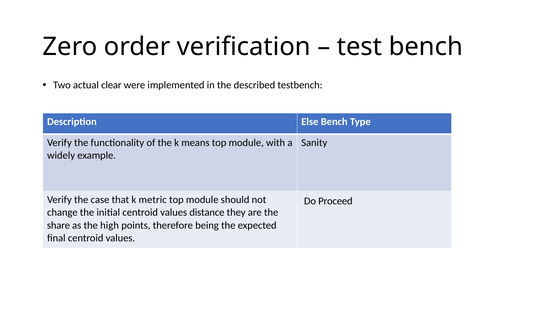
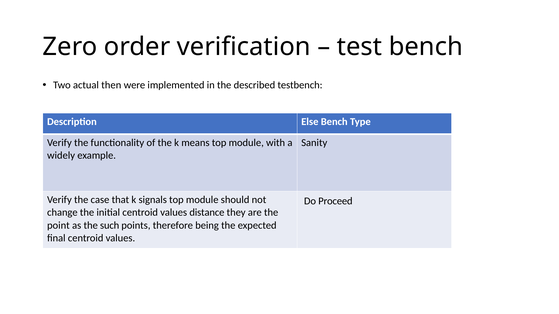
clear: clear -> then
metric: metric -> signals
share: share -> point
high: high -> such
